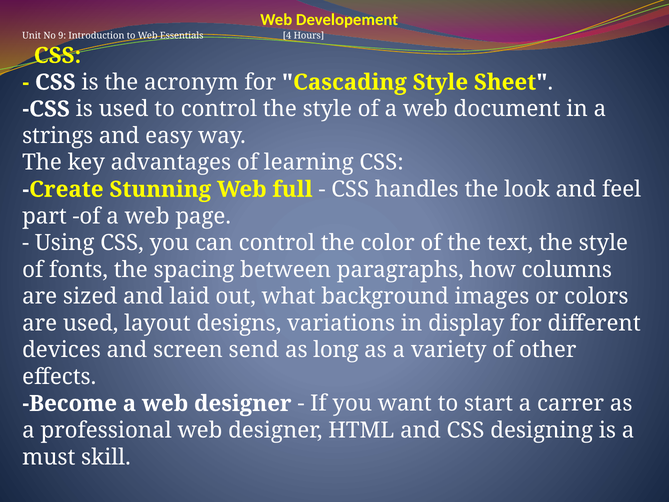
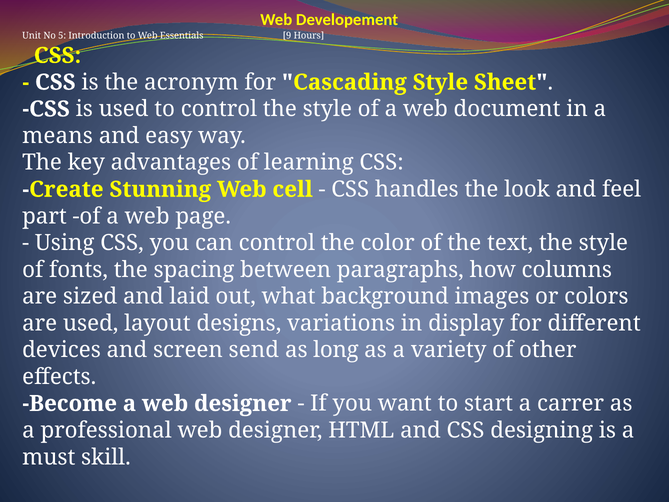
9: 9 -> 5
4: 4 -> 9
strings: strings -> means
full: full -> cell
